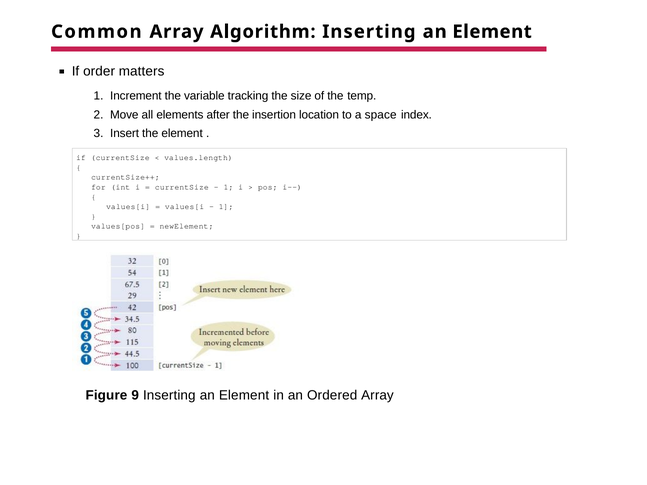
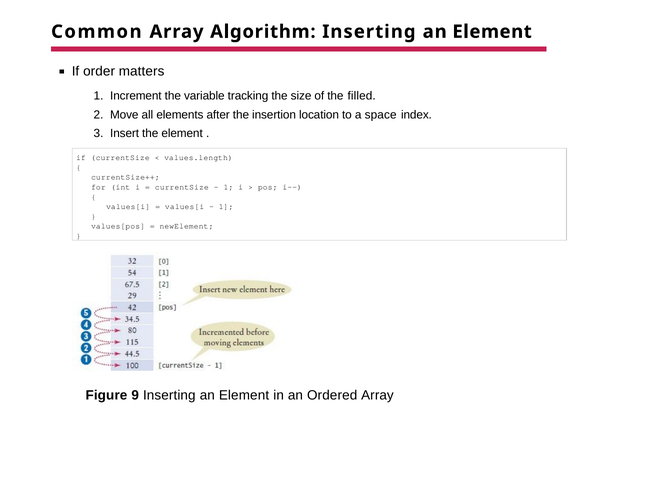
temp: temp -> filled
